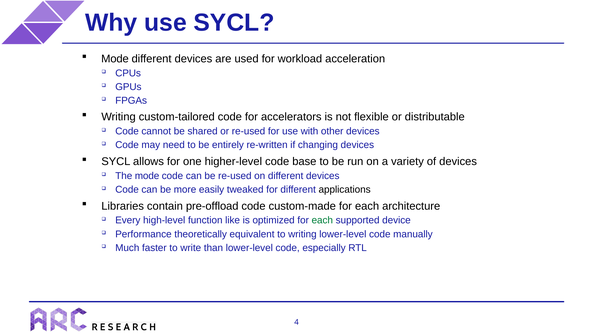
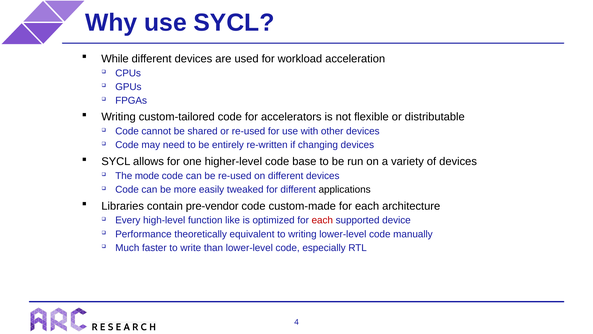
Mode at (115, 59): Mode -> While
pre-offload: pre-offload -> pre-vendor
each at (322, 220) colour: green -> red
